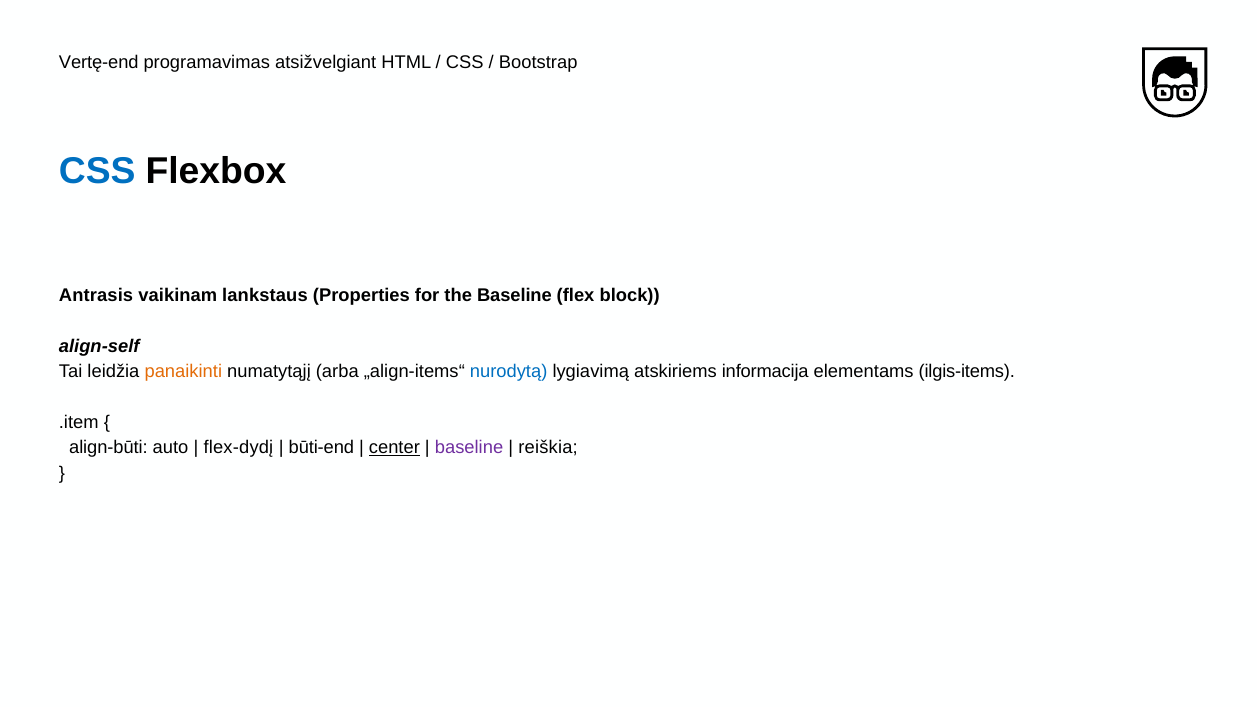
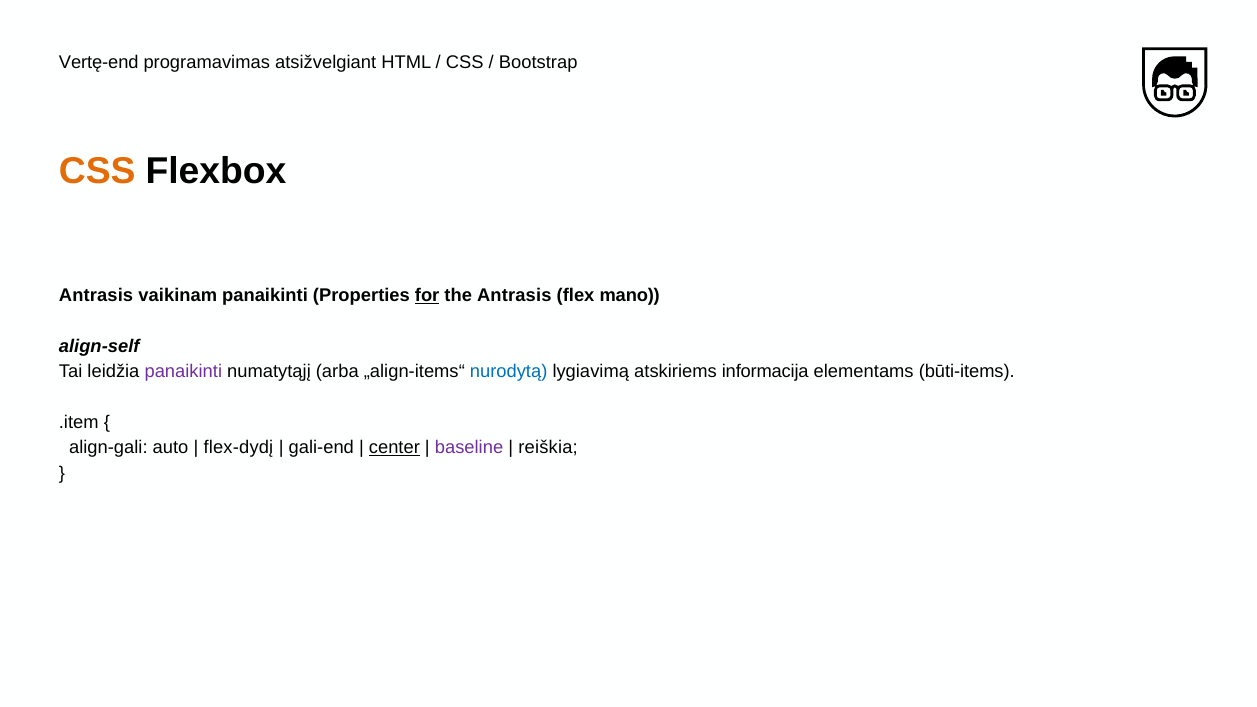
CSS at (97, 171) colour: blue -> orange
vaikinam lankstaus: lankstaus -> panaikinti
for underline: none -> present
the Baseline: Baseline -> Antrasis
block: block -> mano
panaikinti at (183, 372) colour: orange -> purple
ilgis-items: ilgis-items -> būti-items
align-būti: align-būti -> align-gali
būti-end: būti-end -> gali-end
